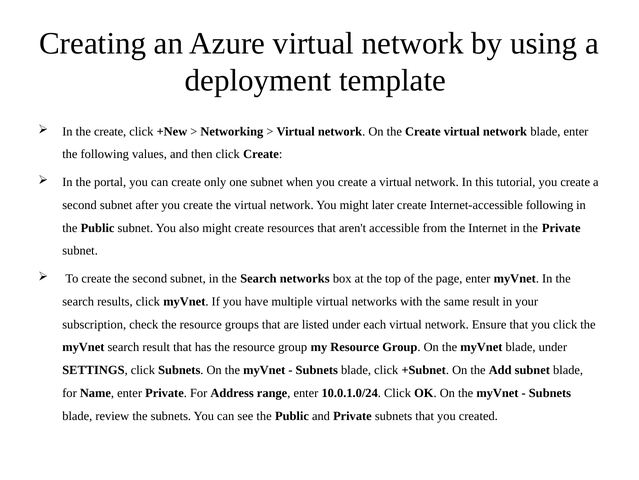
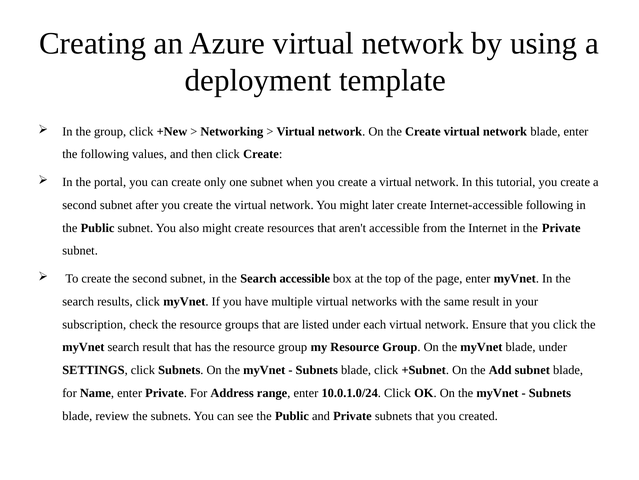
In the create: create -> group
Search networks: networks -> accessible
